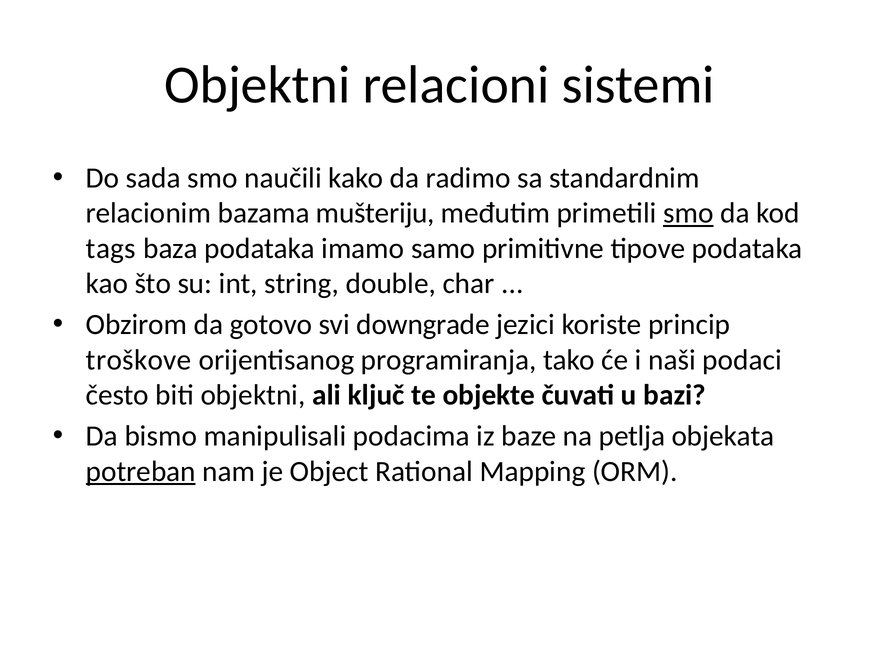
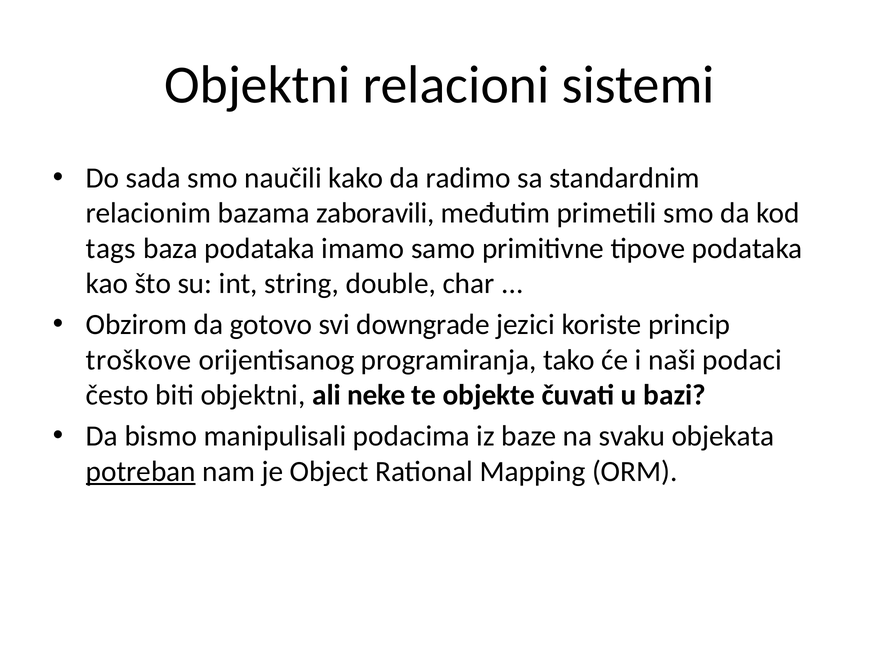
mušteriju: mušteriju -> zaboravili
smo at (688, 213) underline: present -> none
ključ: ključ -> neke
petlja: petlja -> svaku
